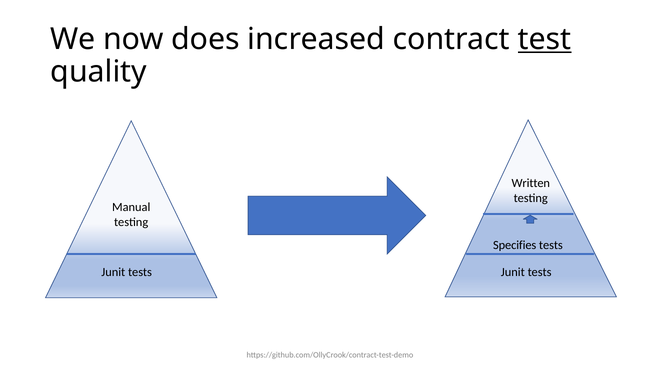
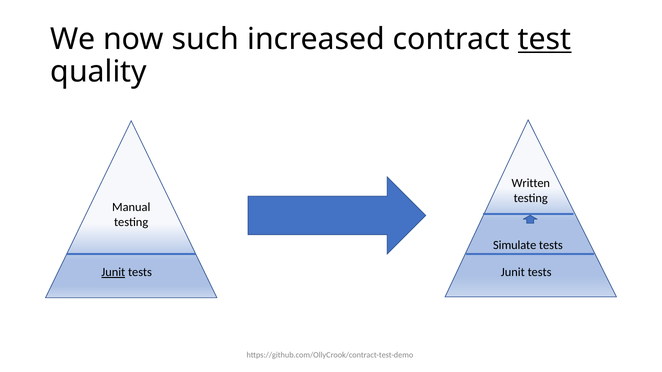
does: does -> such
Specifies: Specifies -> Simulate
Junit at (113, 273) underline: none -> present
